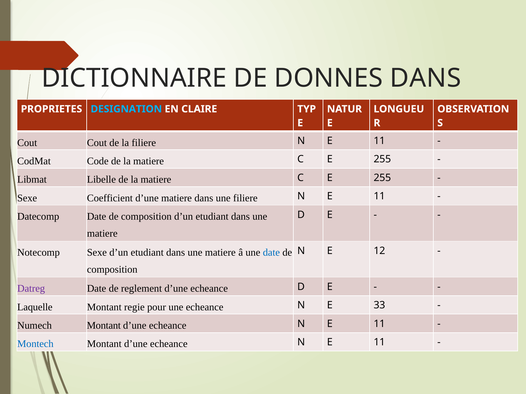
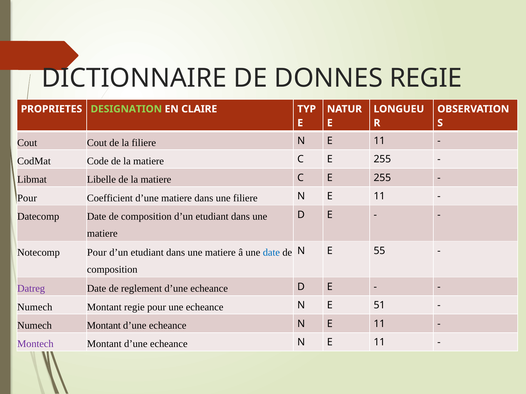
DONNES DANS: DANS -> REGIE
DESIGNATION colour: light blue -> light green
Sexe at (27, 198): Sexe -> Pour
12: 12 -> 55
Notecomp Sexe: Sexe -> Pour
Laquelle at (35, 307): Laquelle -> Numech
33: 33 -> 51
Montech colour: blue -> purple
